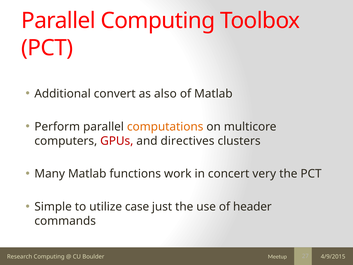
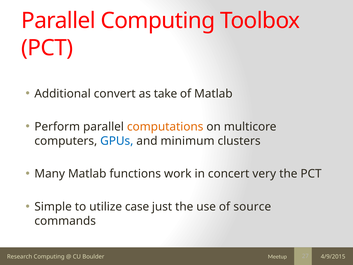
also: also -> take
GPUs colour: red -> blue
directives: directives -> minimum
header: header -> source
